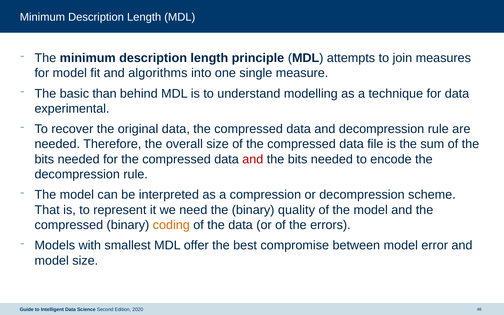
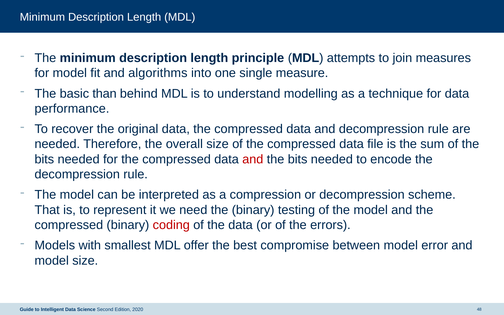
experimental: experimental -> performance
quality: quality -> testing
coding colour: orange -> red
